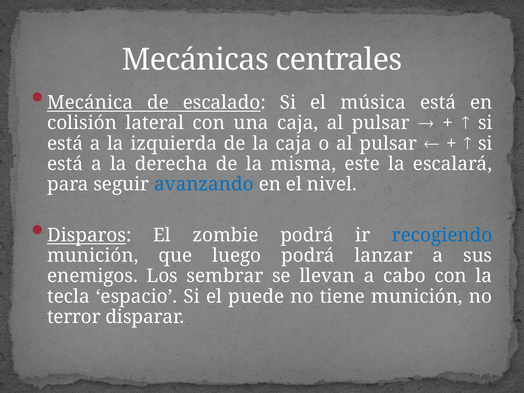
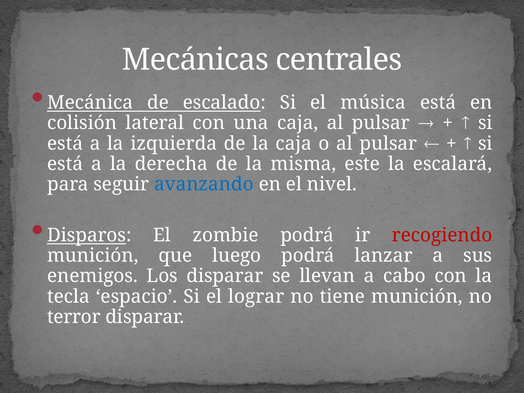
recogiendo colour: blue -> red
Los sembrar: sembrar -> disparar
puede: puede -> lograr
